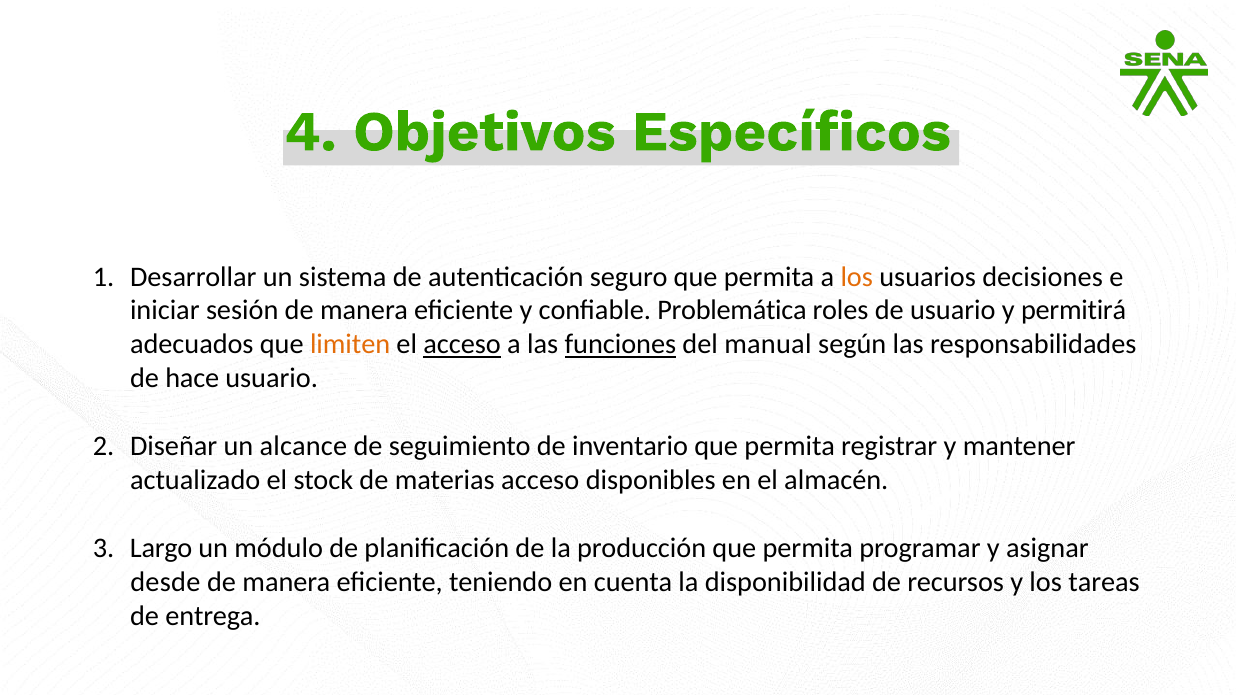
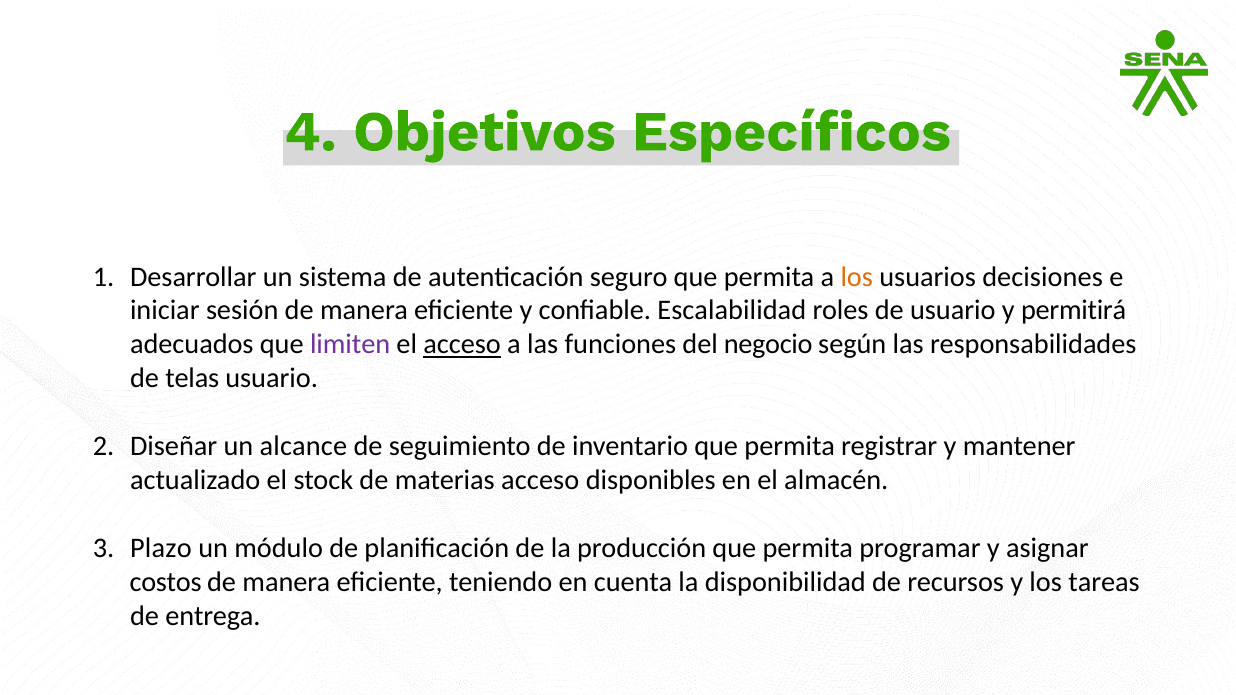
Problemática: Problemática -> Escalabilidad
limiten colour: orange -> purple
funciones underline: present -> none
manual: manual -> negocio
hace: hace -> telas
Largo: Largo -> Plazo
desde: desde -> costos
